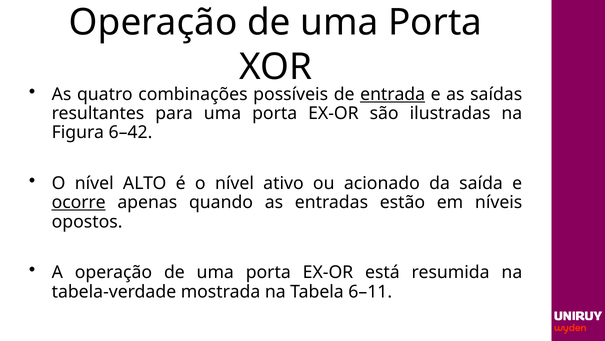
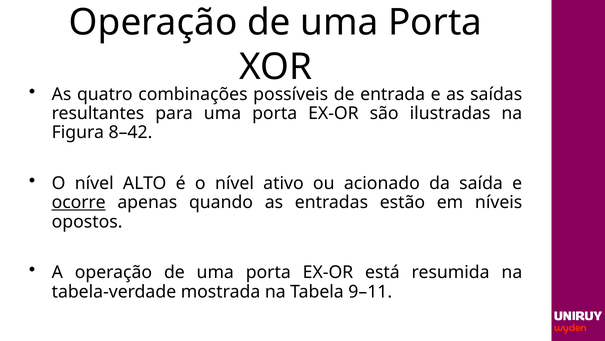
entrada underline: present -> none
6–42: 6–42 -> 8–42
6–11: 6–11 -> 9–11
